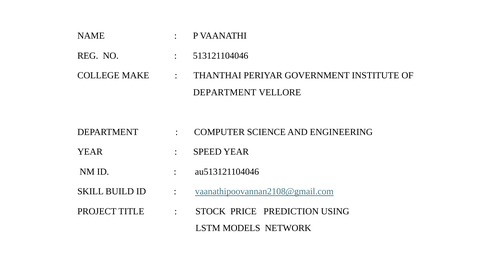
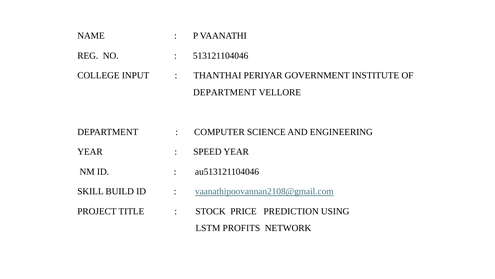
MAKE: MAKE -> INPUT
MODELS: MODELS -> PROFITS
